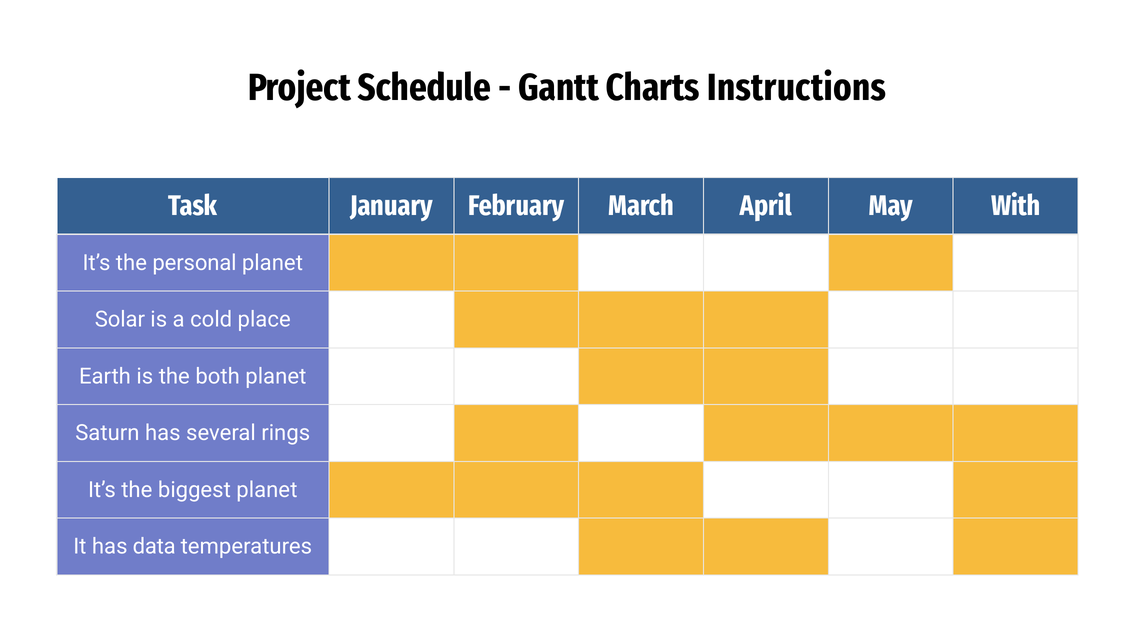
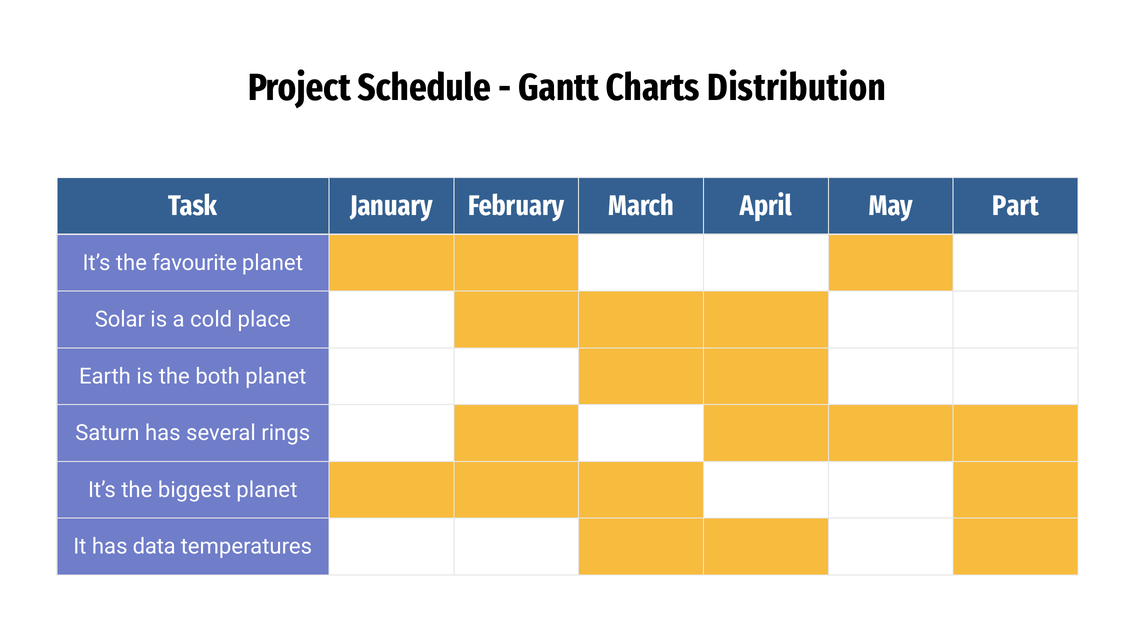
Instructions: Instructions -> Distribution
With: With -> Part
personal: personal -> favourite
